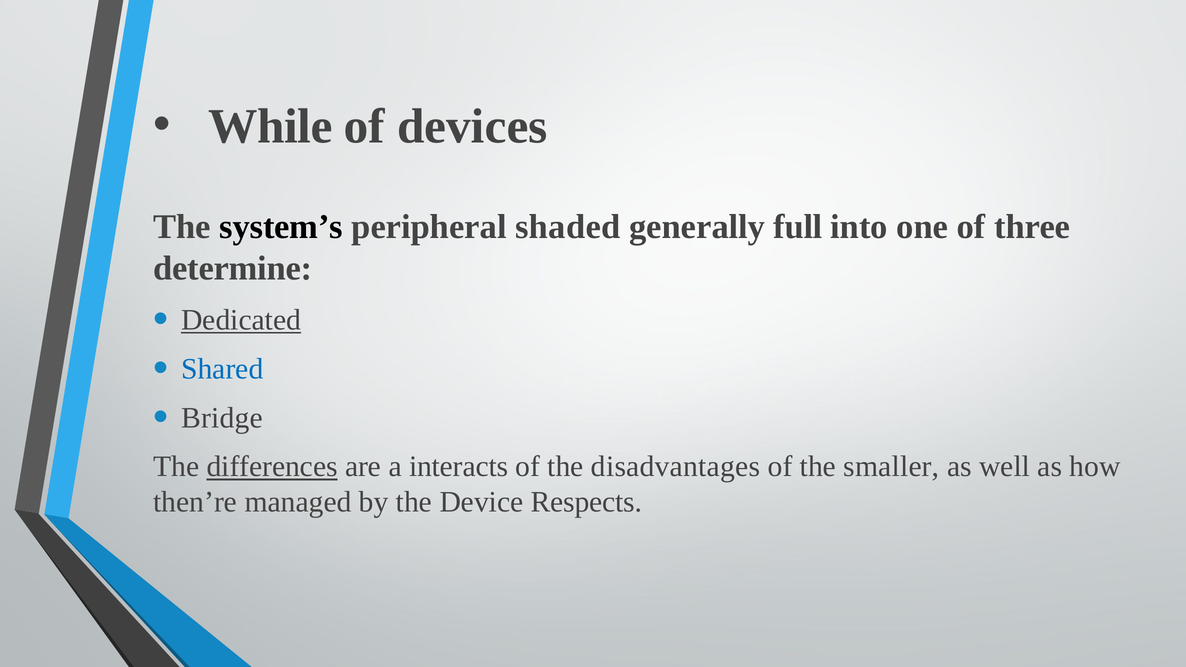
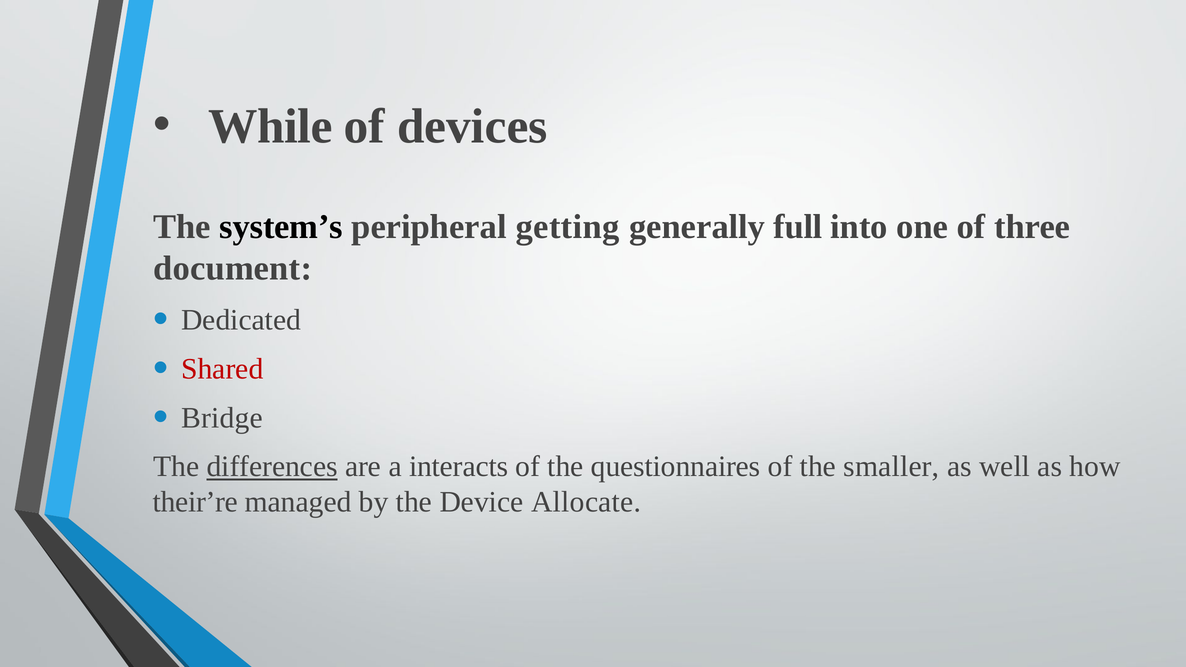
shaded: shaded -> getting
determine: determine -> document
Dedicated underline: present -> none
Shared colour: blue -> red
disadvantages: disadvantages -> questionnaires
then’re: then’re -> their’re
Respects: Respects -> Allocate
